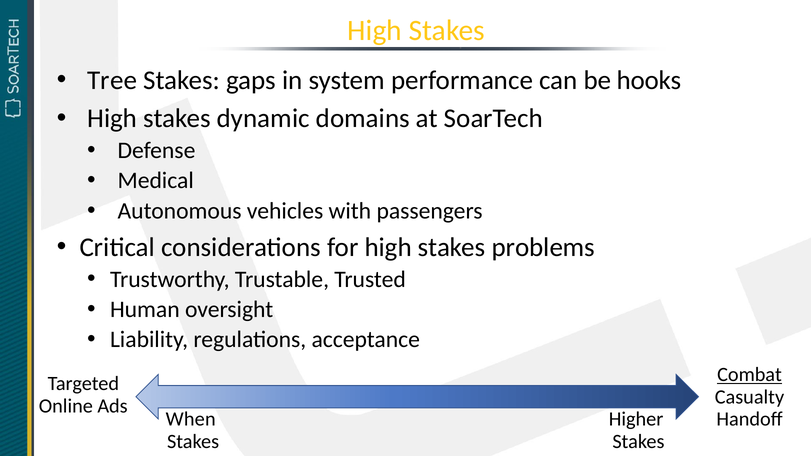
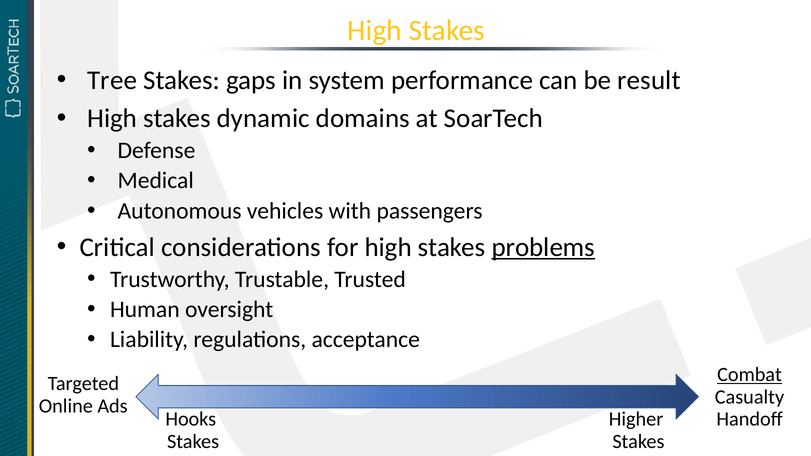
hooks: hooks -> result
problems underline: none -> present
When: When -> Hooks
